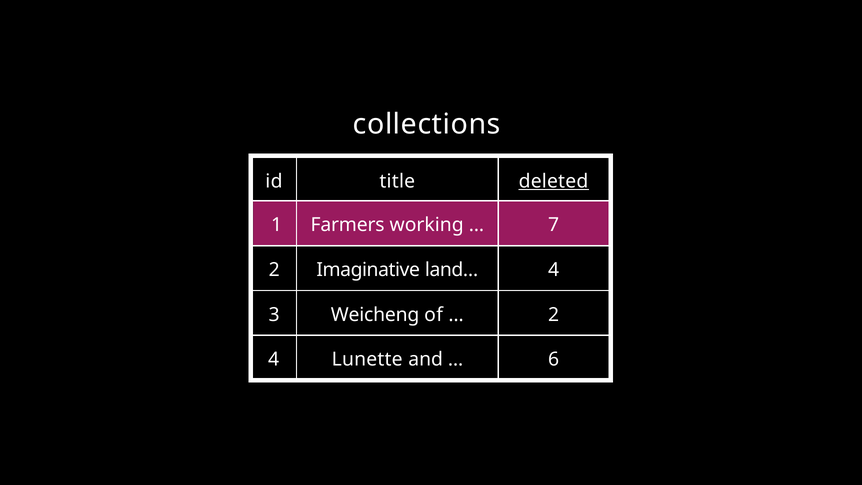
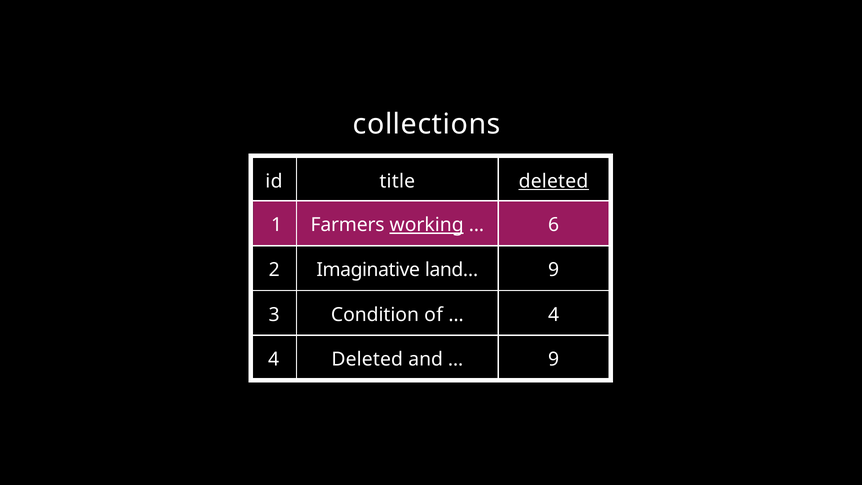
working underline: none -> present
7: 7 -> 6
land… 4: 4 -> 9
Weicheng: Weicheng -> Condition
2 at (554, 315): 2 -> 4
4 Lunette: Lunette -> Deleted
6 at (554, 359): 6 -> 9
